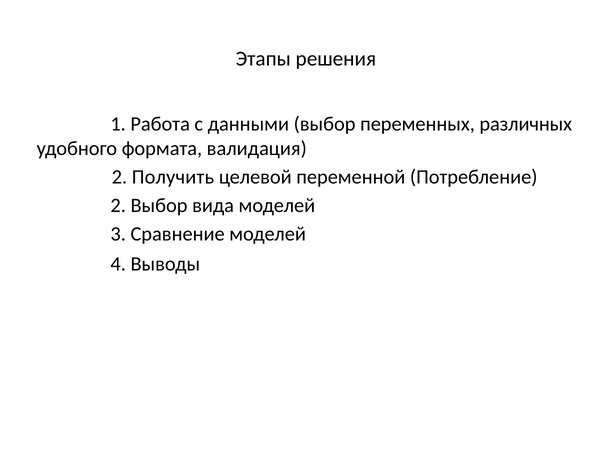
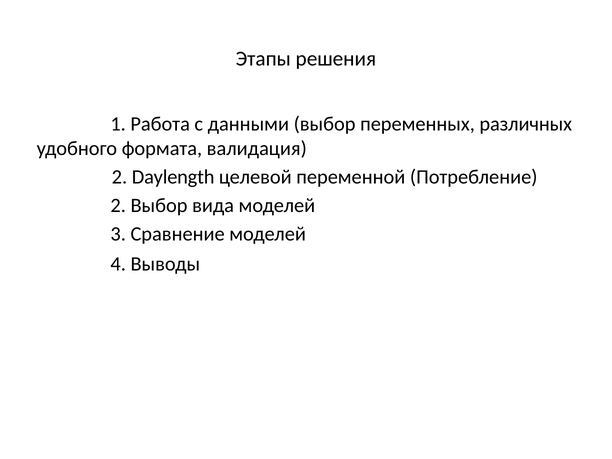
Получить: Получить -> Daylength
